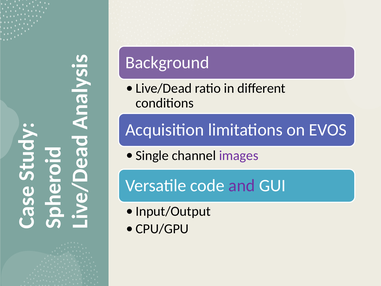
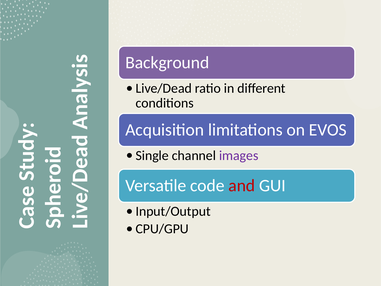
and colour: purple -> red
